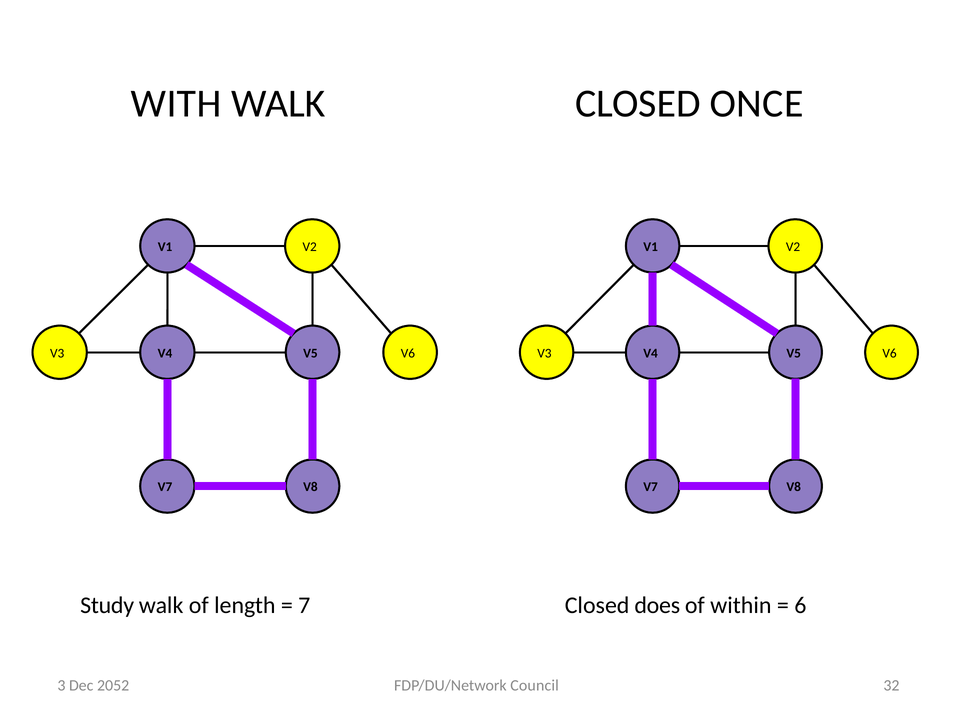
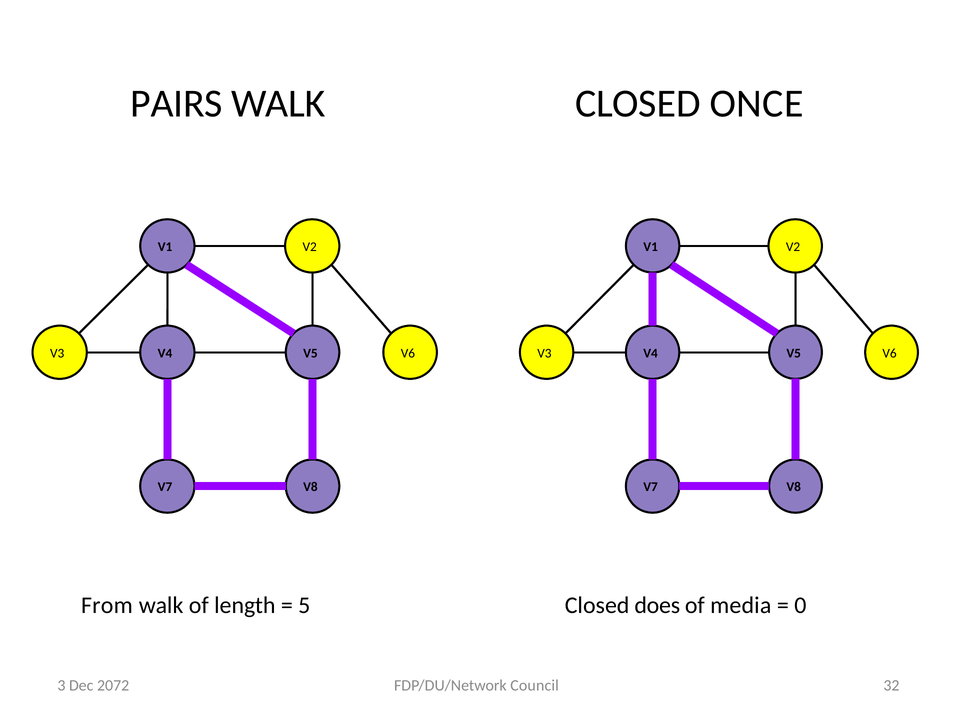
WITH: WITH -> PAIRS
Study: Study -> From
7: 7 -> 5
within: within -> media
6: 6 -> 0
2052: 2052 -> 2072
